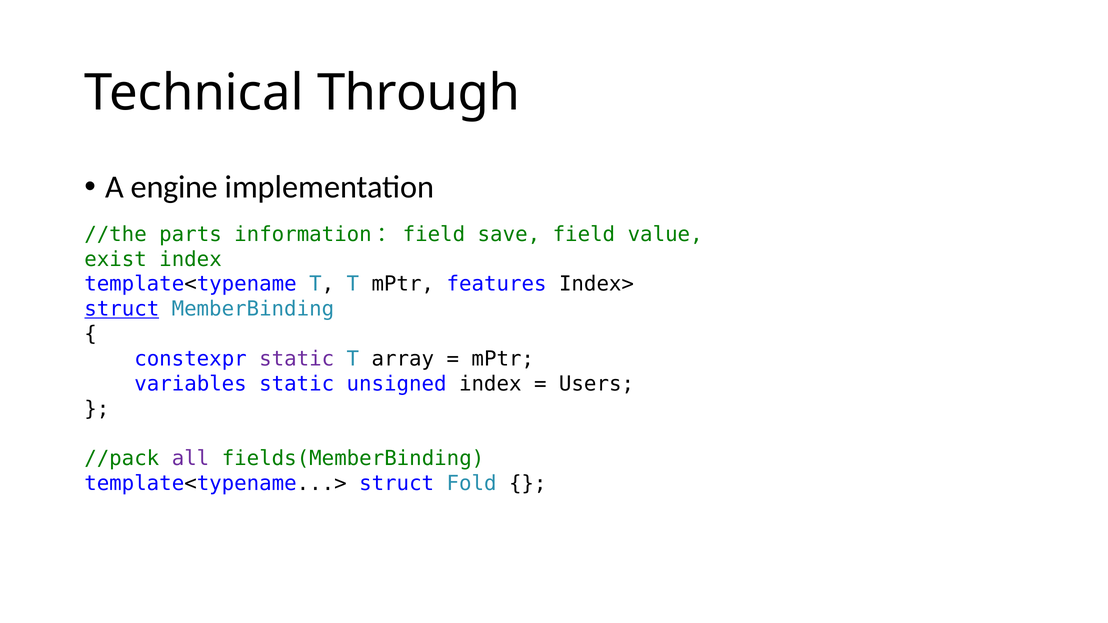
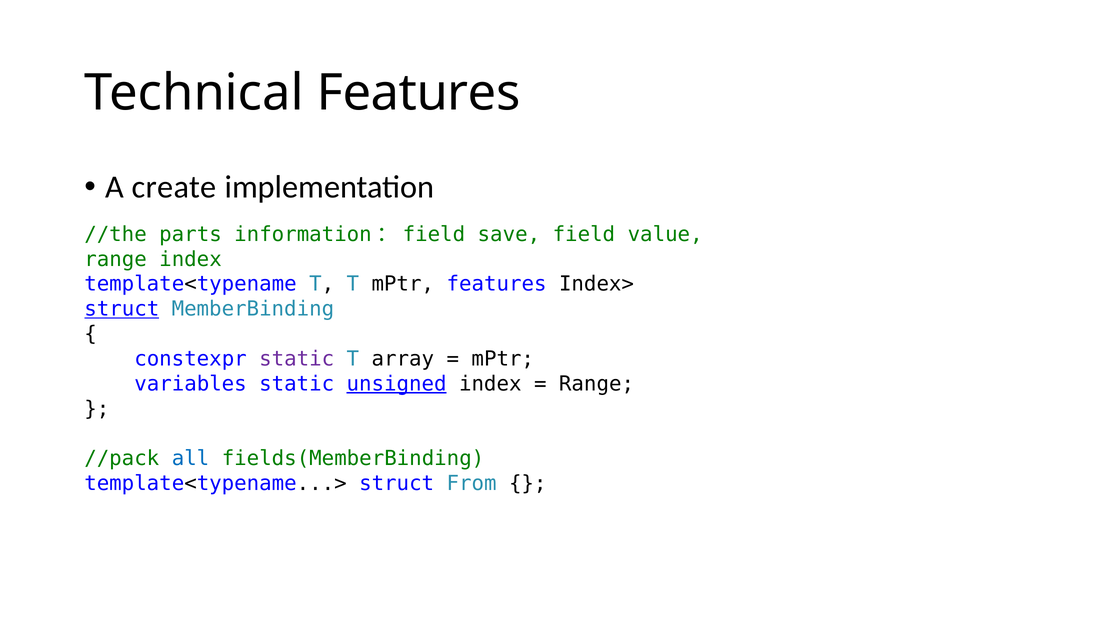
Technical Through: Through -> Features
engine: engine -> create
exist at (116, 259): exist -> range
unsigned underline: none -> present
Users at (597, 384): Users -> Range
all colour: purple -> blue
Fold: Fold -> From
